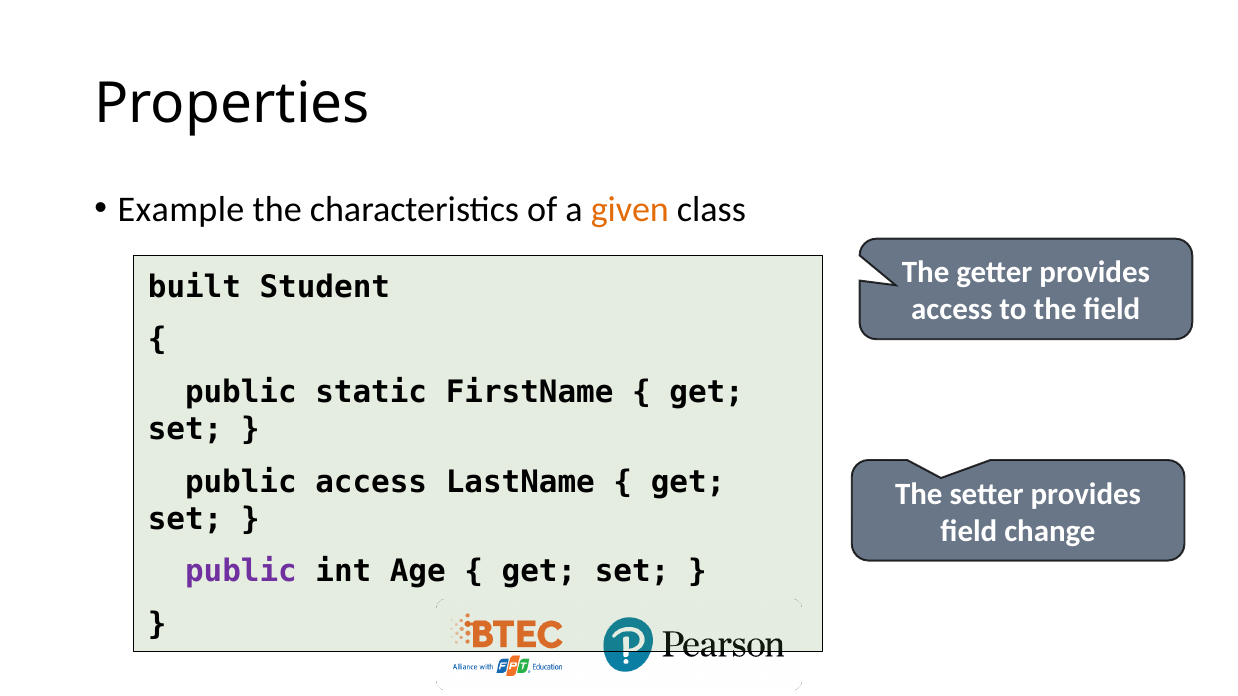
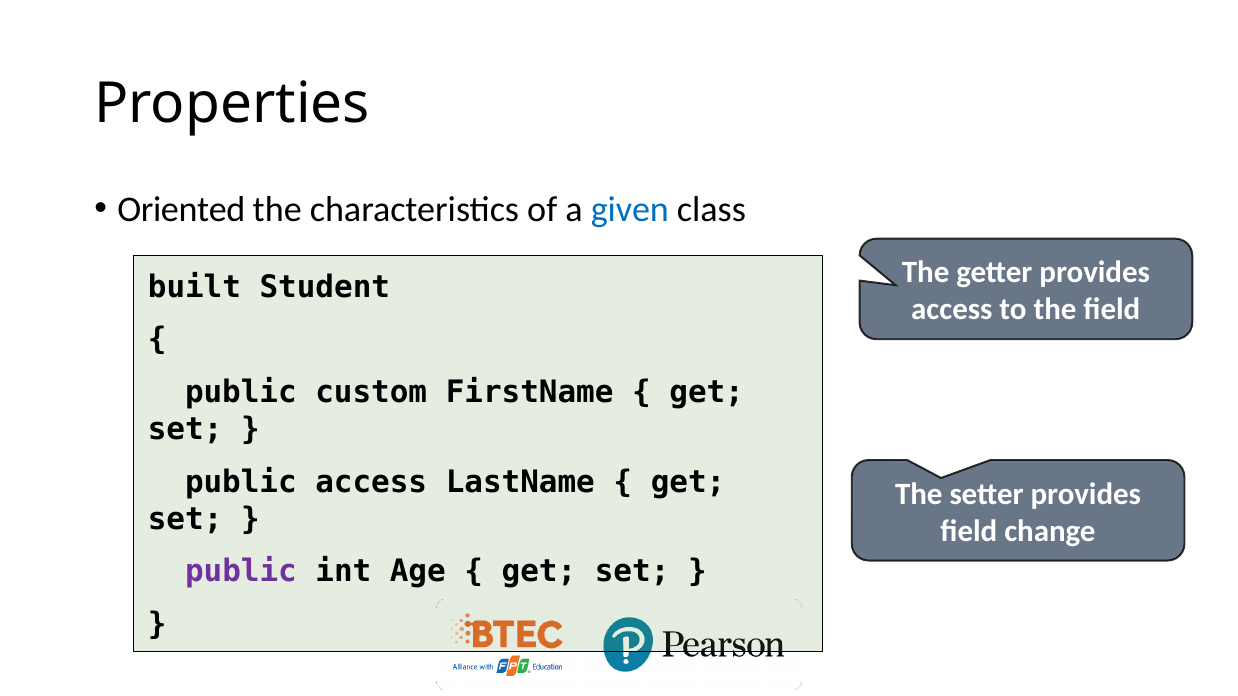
Example: Example -> Oriented
given colour: orange -> blue
static: static -> custom
